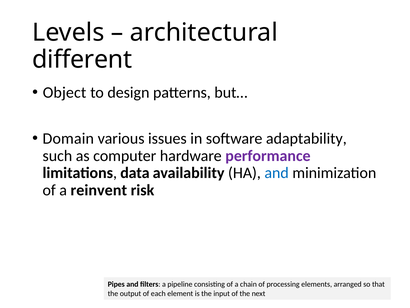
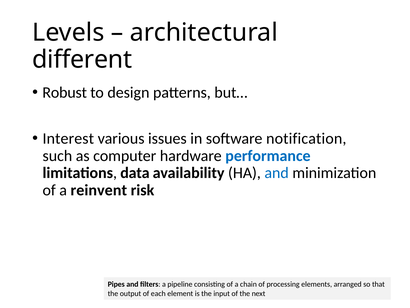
Object: Object -> Robust
Domain: Domain -> Interest
adaptability: adaptability -> notification
performance colour: purple -> blue
